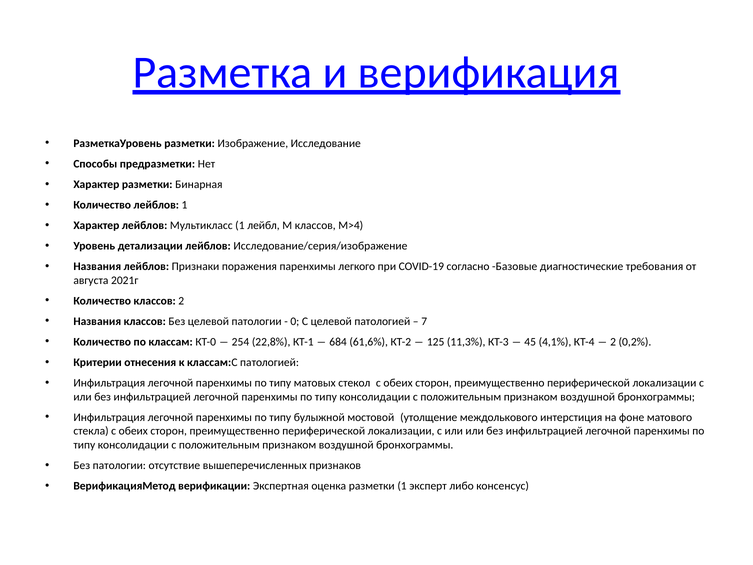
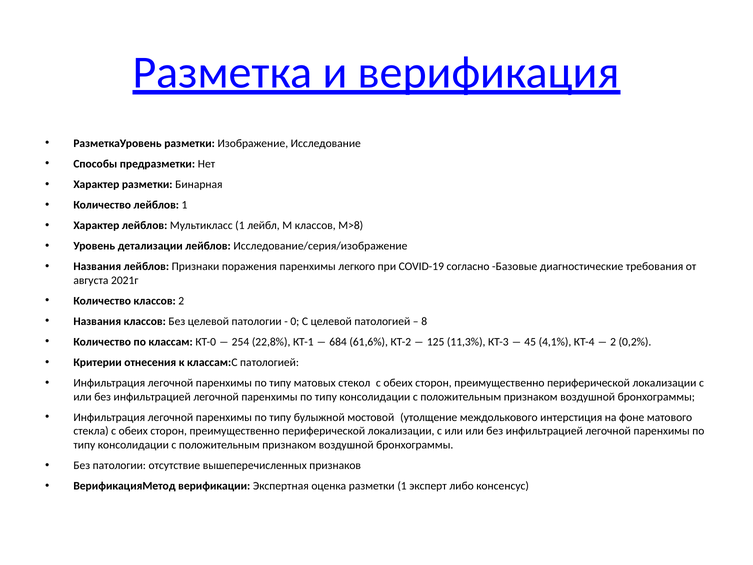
M>4: M>4 -> M>8
7: 7 -> 8
